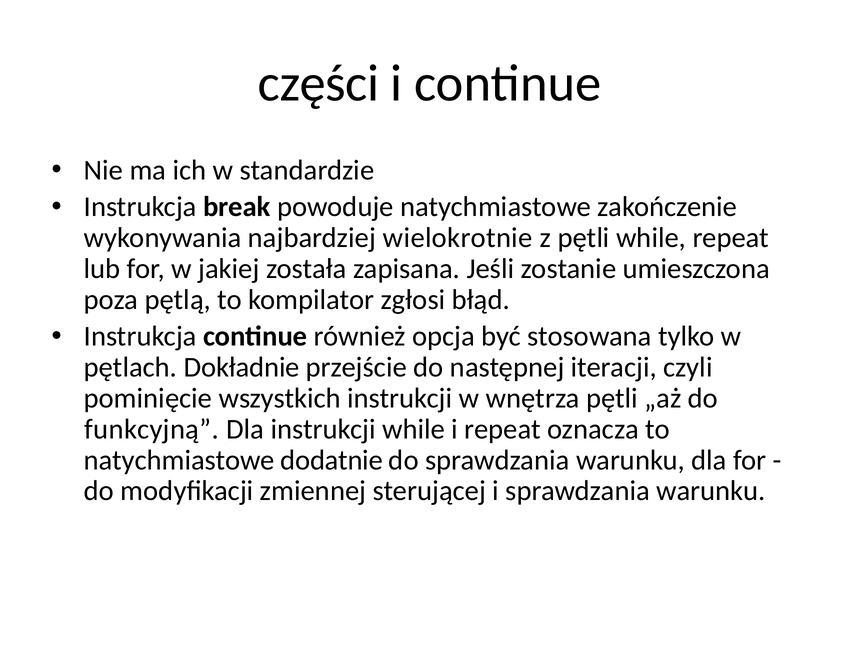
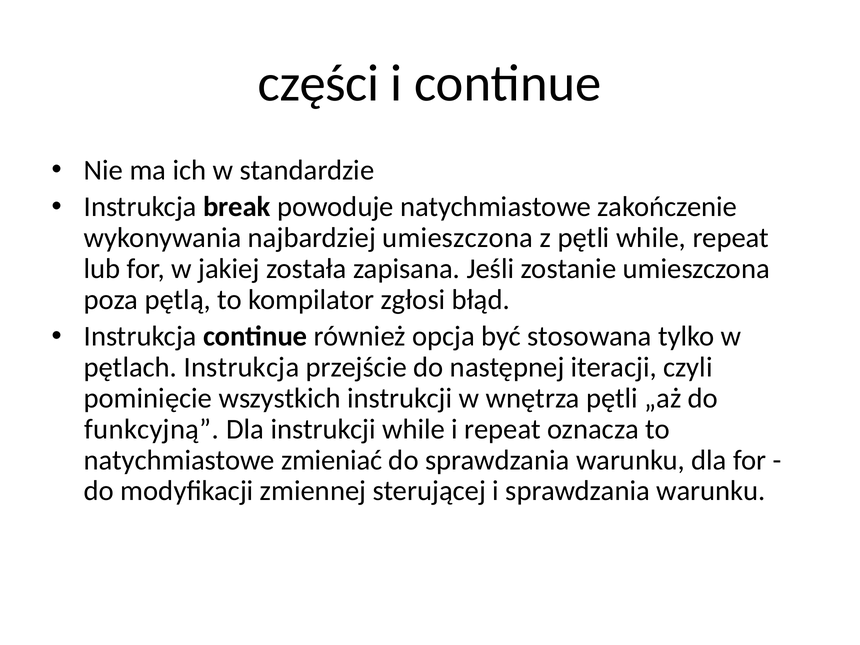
najbardziej wielokrotnie: wielokrotnie -> umieszczona
pętlach Dokładnie: Dokładnie -> Instrukcja
dodatnie: dodatnie -> zmieniać
